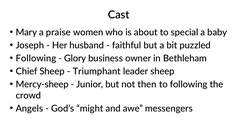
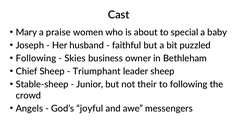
Glory: Glory -> Skies
Mercy-sheep: Mercy-sheep -> Stable-sheep
then: then -> their
might: might -> joyful
